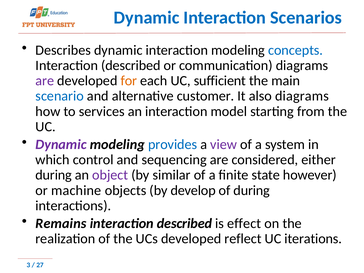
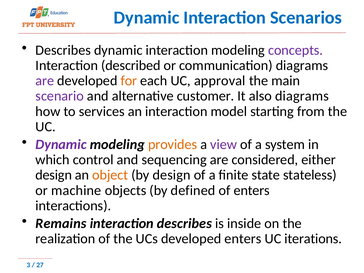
concepts colour: blue -> purple
sufficient: sufficient -> approval
scenario colour: blue -> purple
provides colour: blue -> orange
during at (54, 175): during -> design
object colour: purple -> orange
by similar: similar -> design
however: however -> stateless
develop: develop -> defined
of during: during -> enters
described at (184, 223): described -> describes
effect: effect -> inside
developed reflect: reflect -> enters
